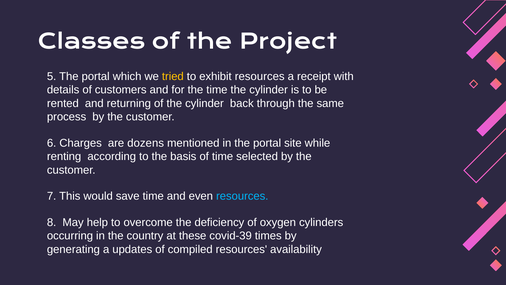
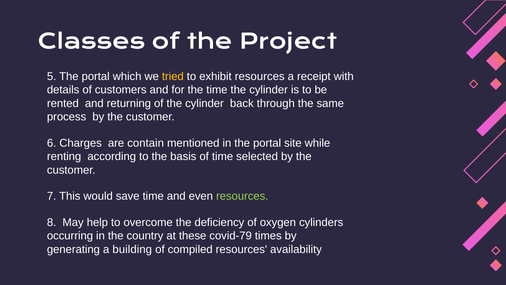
dozens: dozens -> contain
resources at (242, 196) colour: light blue -> light green
covid-39: covid-39 -> covid-79
updates: updates -> building
